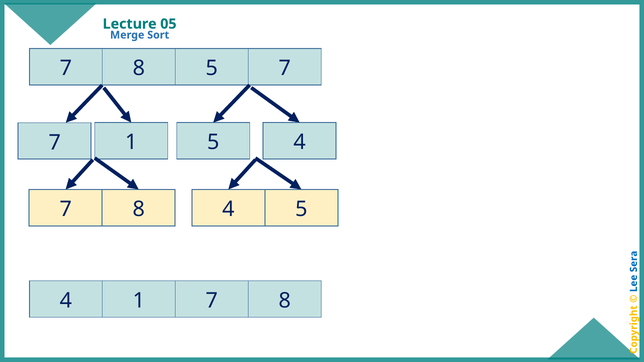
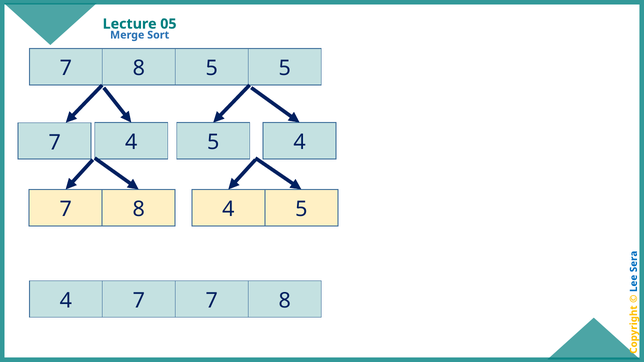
7 at (285, 68): 7 -> 5
7 1: 1 -> 4
4 1: 1 -> 7
